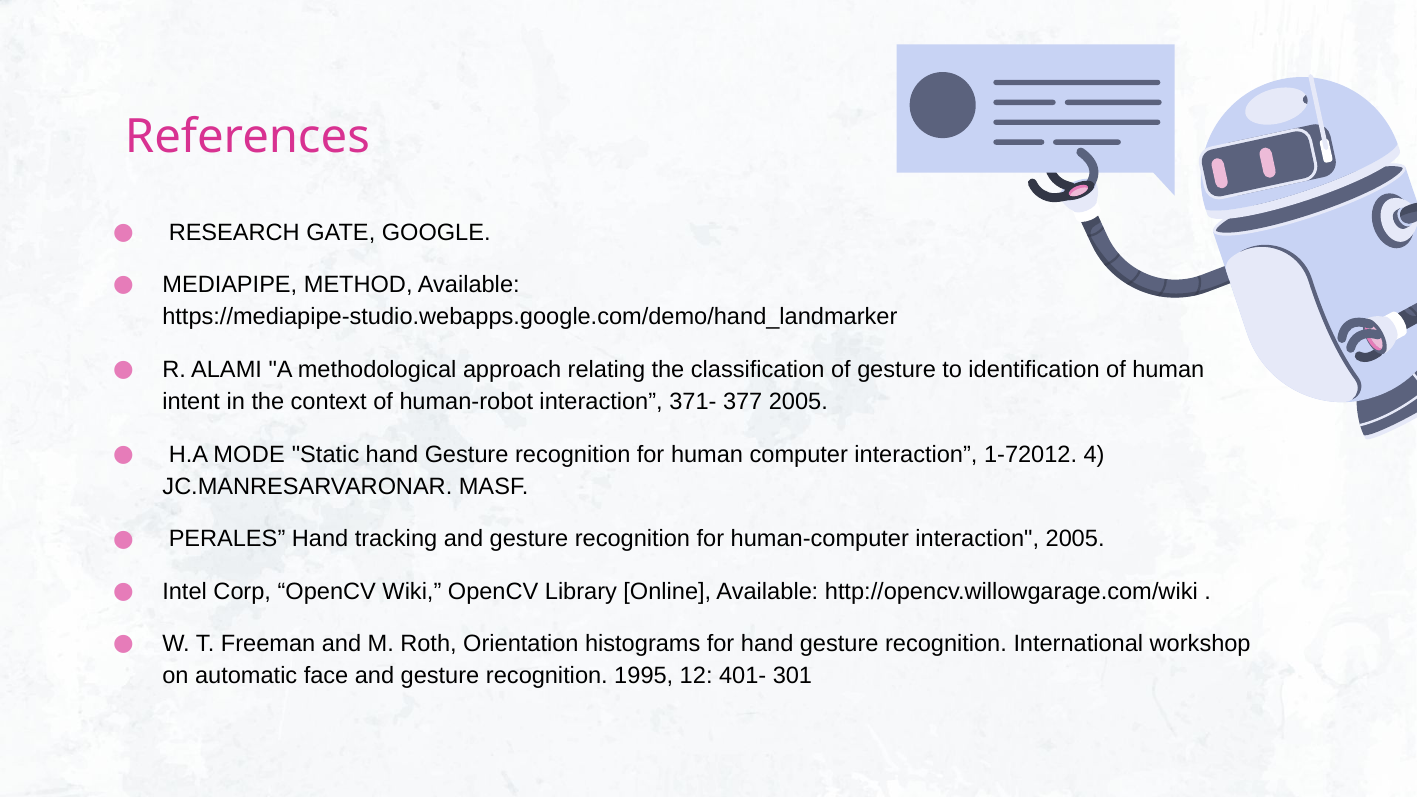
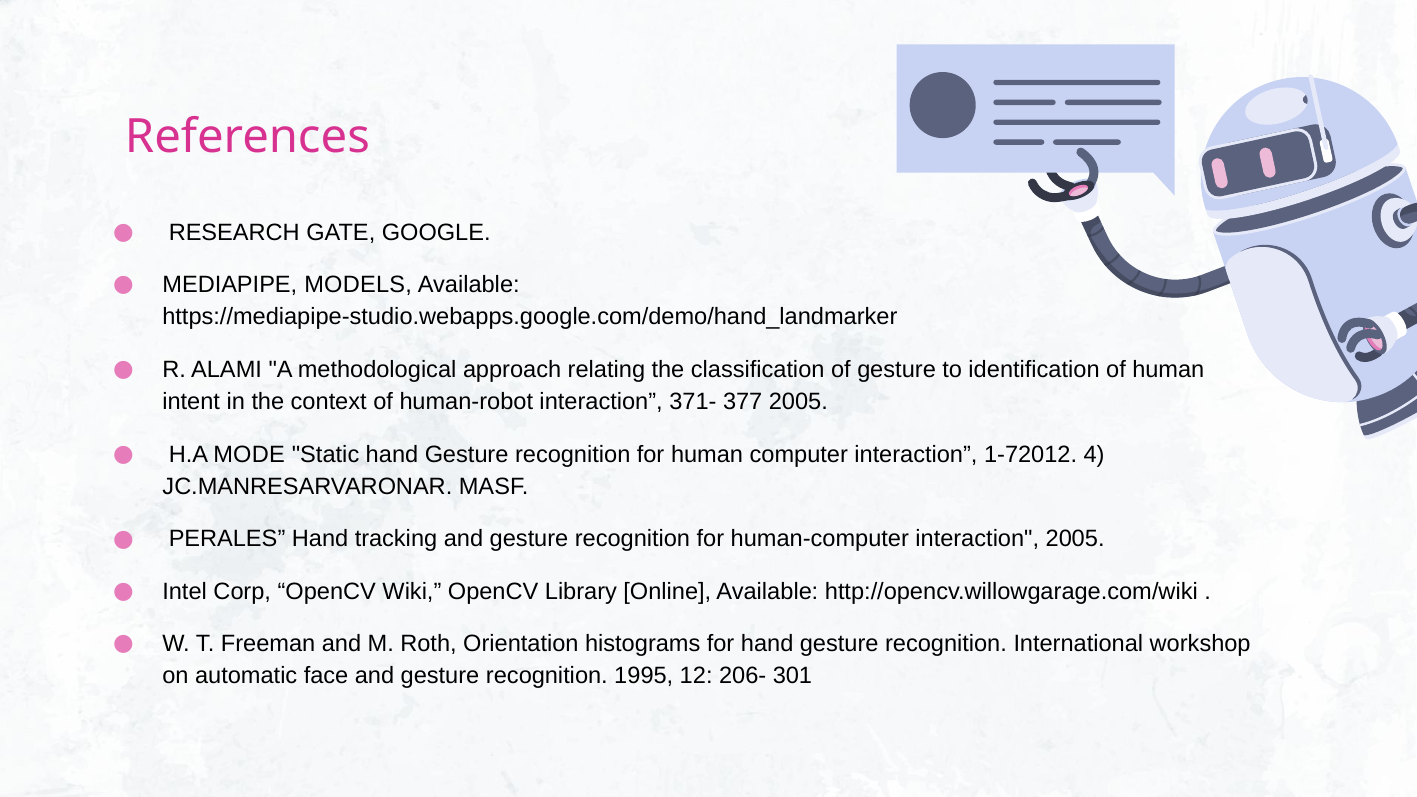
METHOD: METHOD -> MODELS
401-: 401- -> 206-
